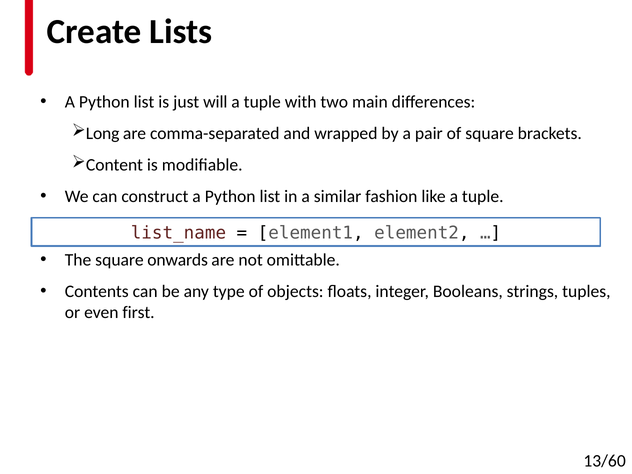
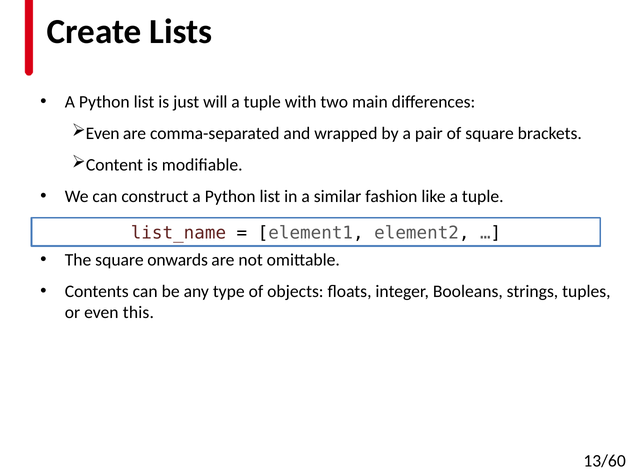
Long at (103, 133): Long -> Even
first: first -> this
